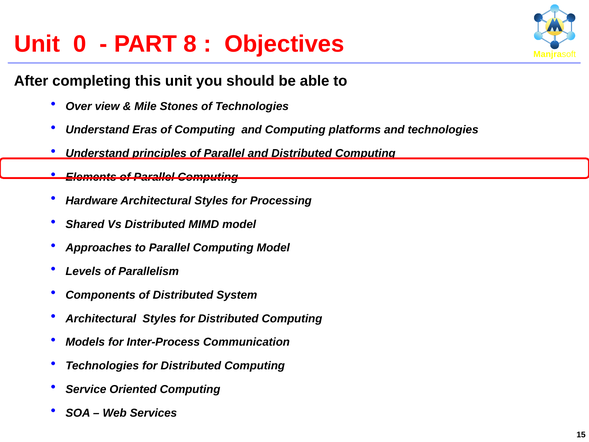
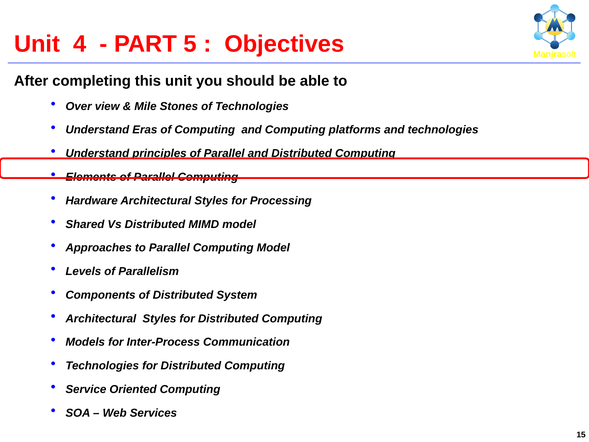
0: 0 -> 4
8: 8 -> 5
